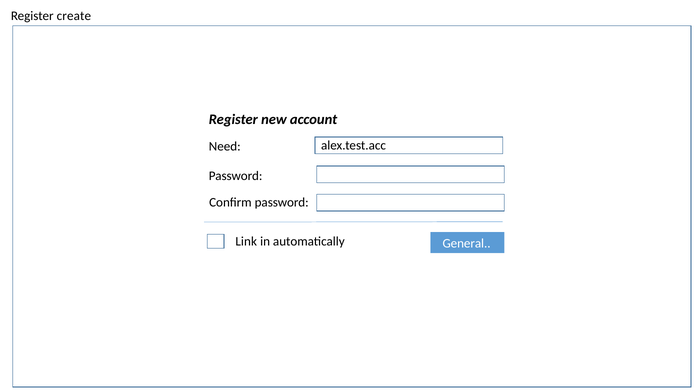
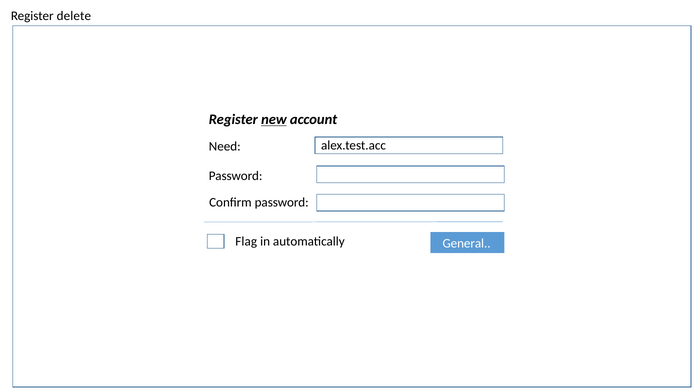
create: create -> delete
new underline: none -> present
Link: Link -> Flag
